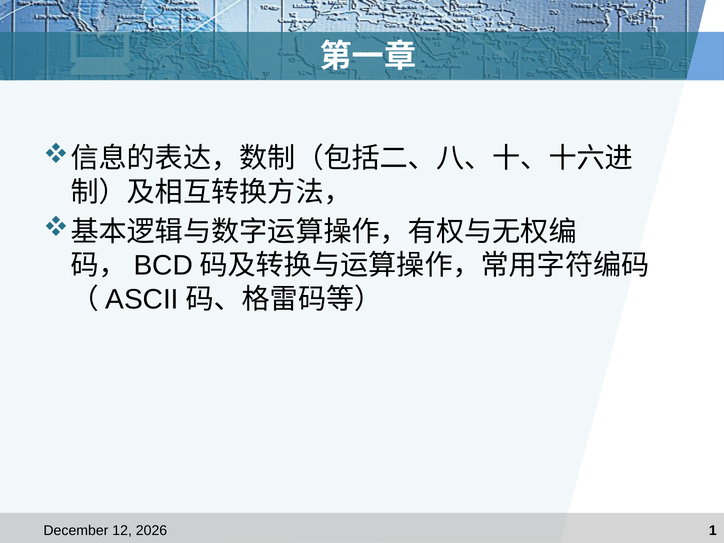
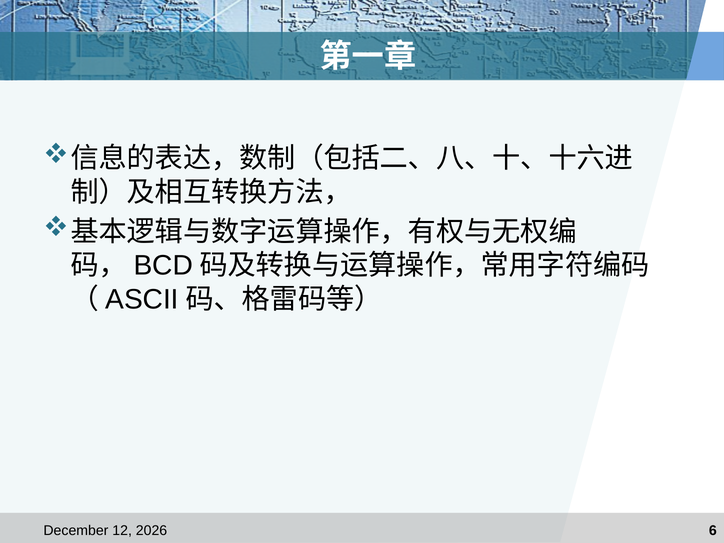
1: 1 -> 6
